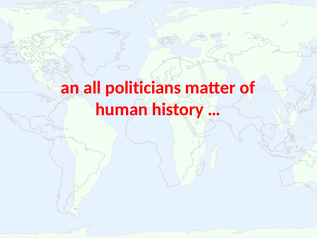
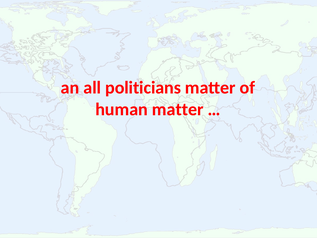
human history: history -> matter
